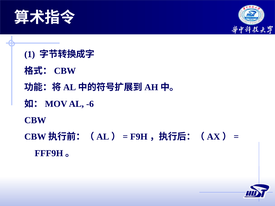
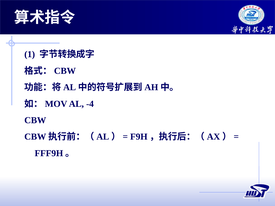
-6: -6 -> -4
